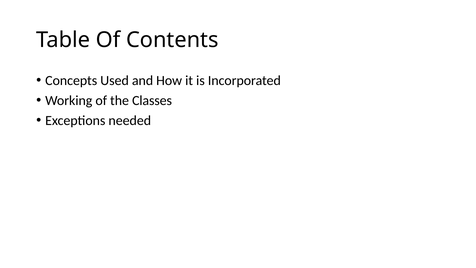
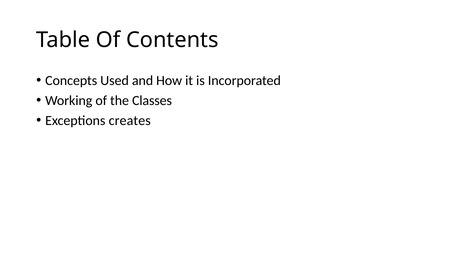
needed: needed -> creates
